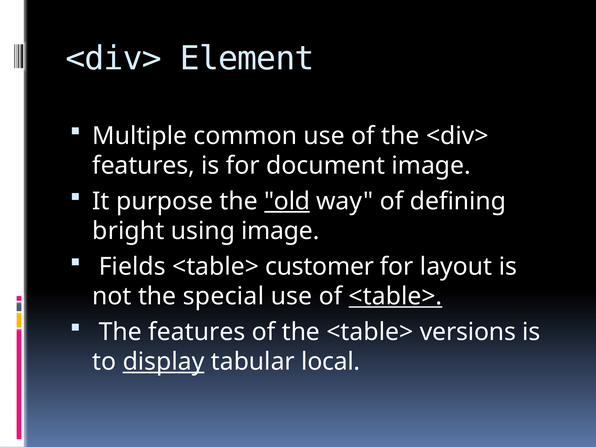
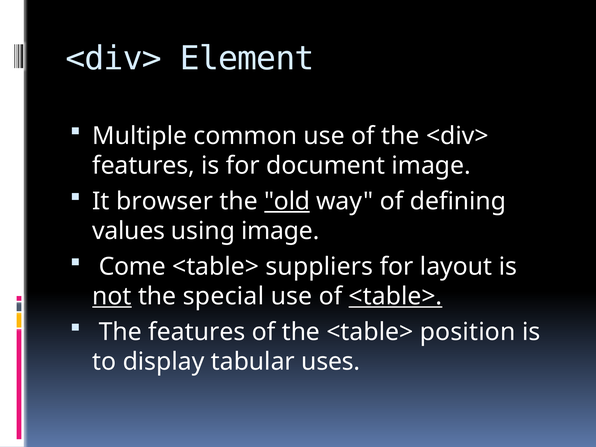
purpose: purpose -> browser
bright: bright -> values
Fields: Fields -> Come
customer: customer -> suppliers
not underline: none -> present
versions: versions -> position
display underline: present -> none
local: local -> uses
